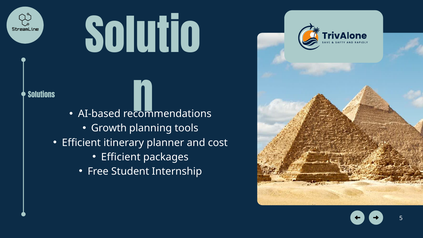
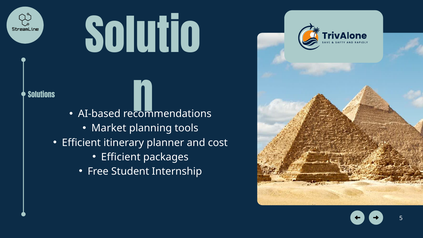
Growth: Growth -> Market
